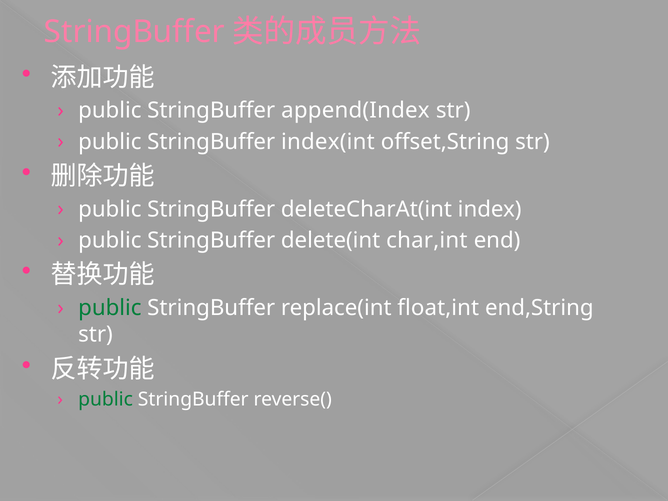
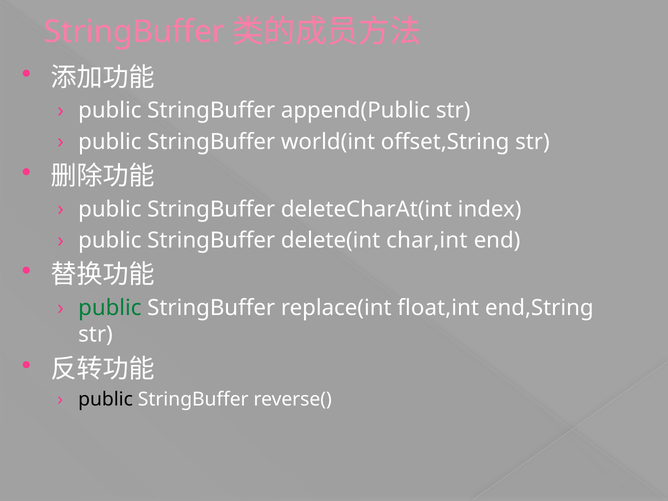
append(Index: append(Index -> append(Public
index(int: index(int -> world(int
public at (106, 399) colour: green -> black
